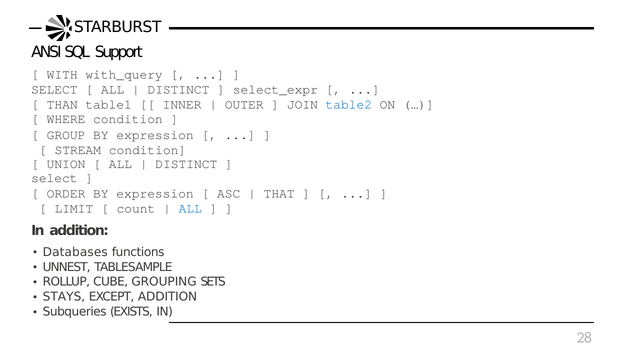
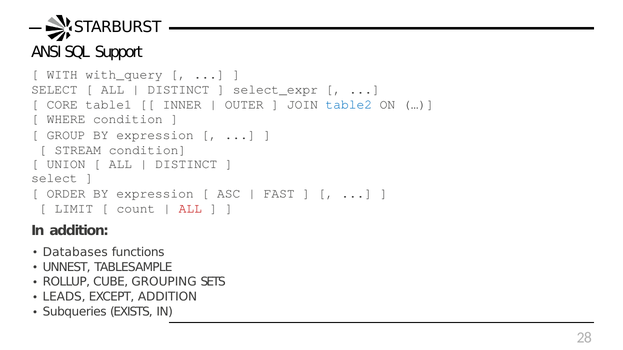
THAN: THAN -> CORE
THAT: THAT -> FAST
ALL at (190, 209) colour: blue -> red
STAYS: STAYS -> LEADS
